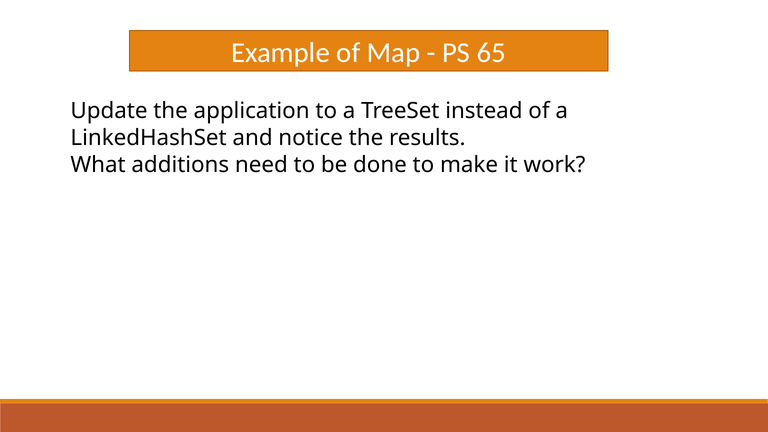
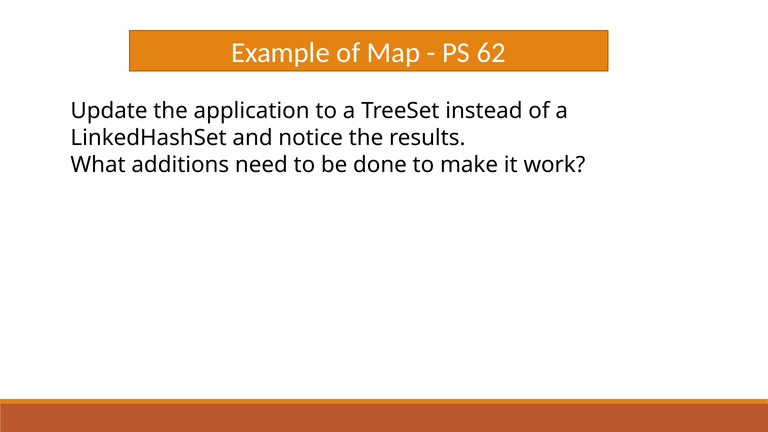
65: 65 -> 62
